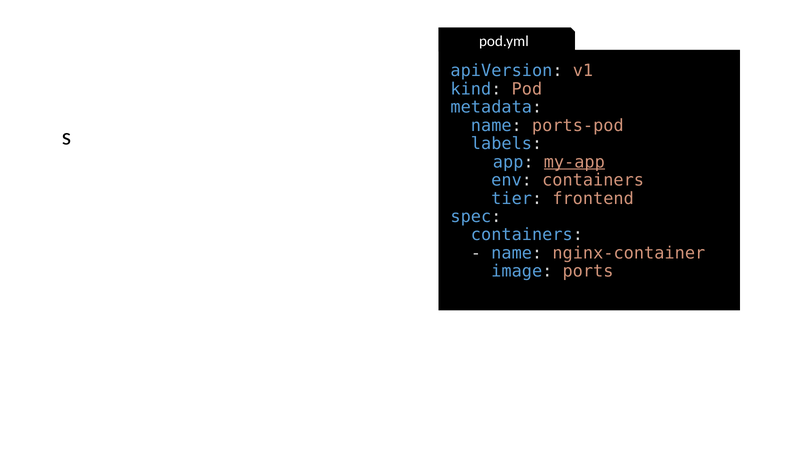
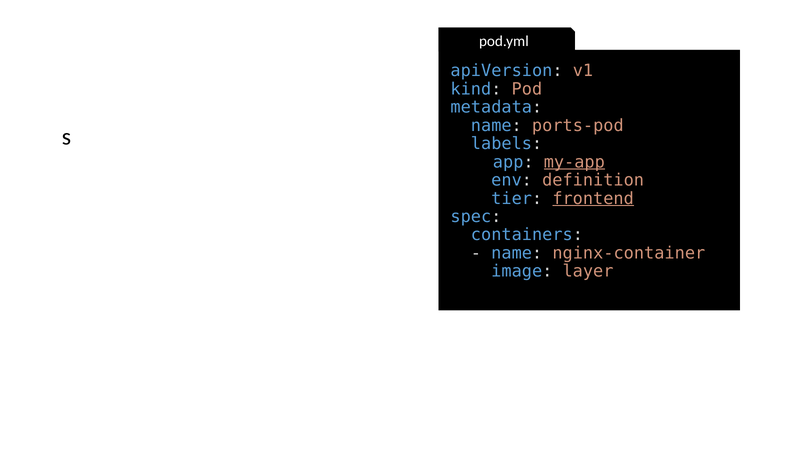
env containers: containers -> definition
frontend underline: none -> present
ports: ports -> layer
